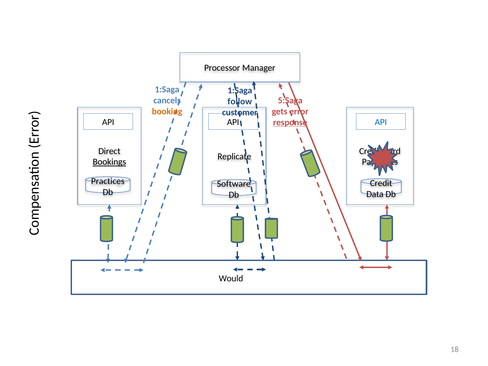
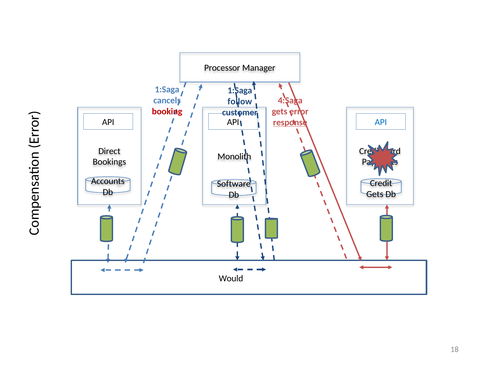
5:Saga: 5:Saga -> 4:Saga
booking colour: orange -> red
Replicate: Replicate -> Monolith
Bookings underline: present -> none
Practices: Practices -> Accounts
Data at (375, 194): Data -> Gets
